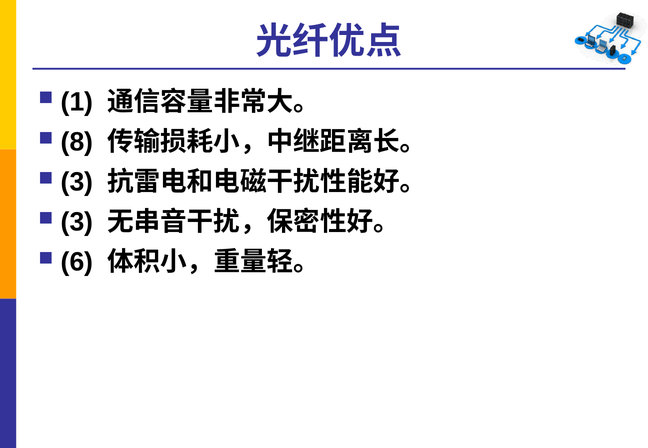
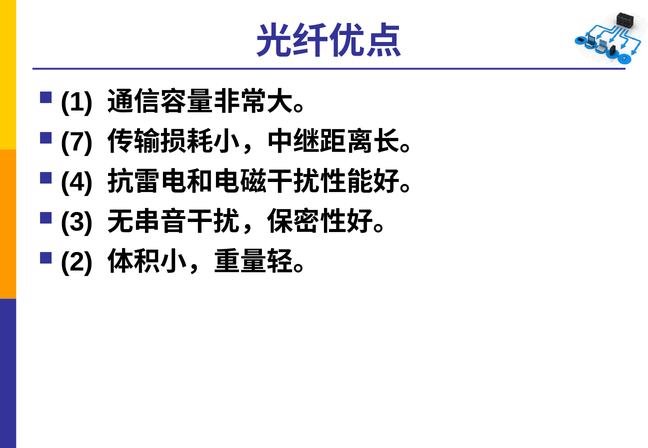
8: 8 -> 7
3 at (77, 182): 3 -> 4
6: 6 -> 2
